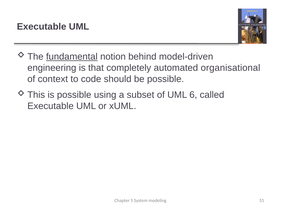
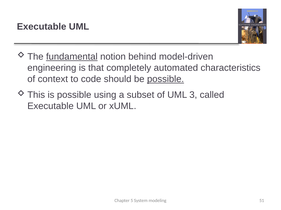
organisational: organisational -> characteristics
possible at (166, 79) underline: none -> present
6: 6 -> 3
